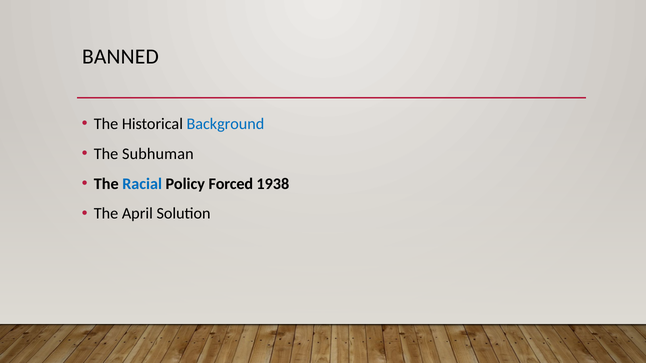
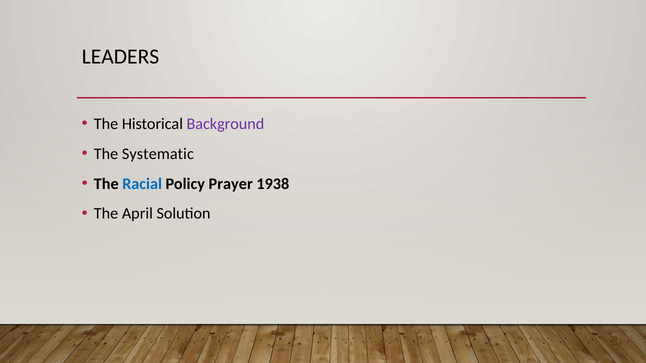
BANNED: BANNED -> LEADERS
Background colour: blue -> purple
Subhuman: Subhuman -> Systematic
Forced: Forced -> Prayer
